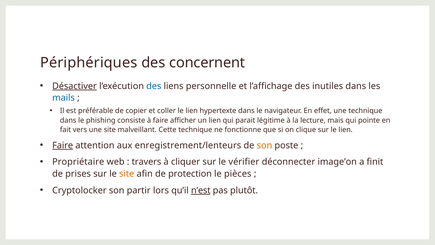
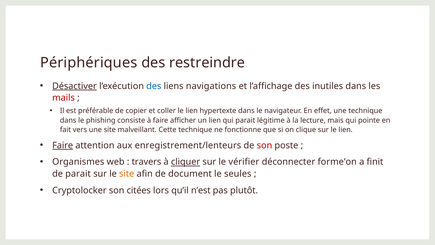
concernent: concernent -> restreindre
personnelle: personnelle -> navigations
mails colour: blue -> red
son at (264, 145) colour: orange -> red
Propriétaire: Propriétaire -> Organismes
cliquer underline: none -> present
image’on: image’on -> forme’on
de prises: prises -> parait
protection: protection -> document
pièces: pièces -> seules
partir: partir -> citées
n’est underline: present -> none
